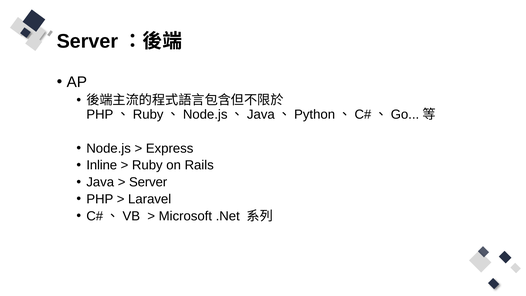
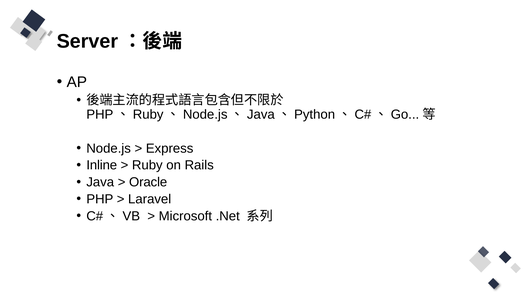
Server at (148, 182): Server -> Oracle
